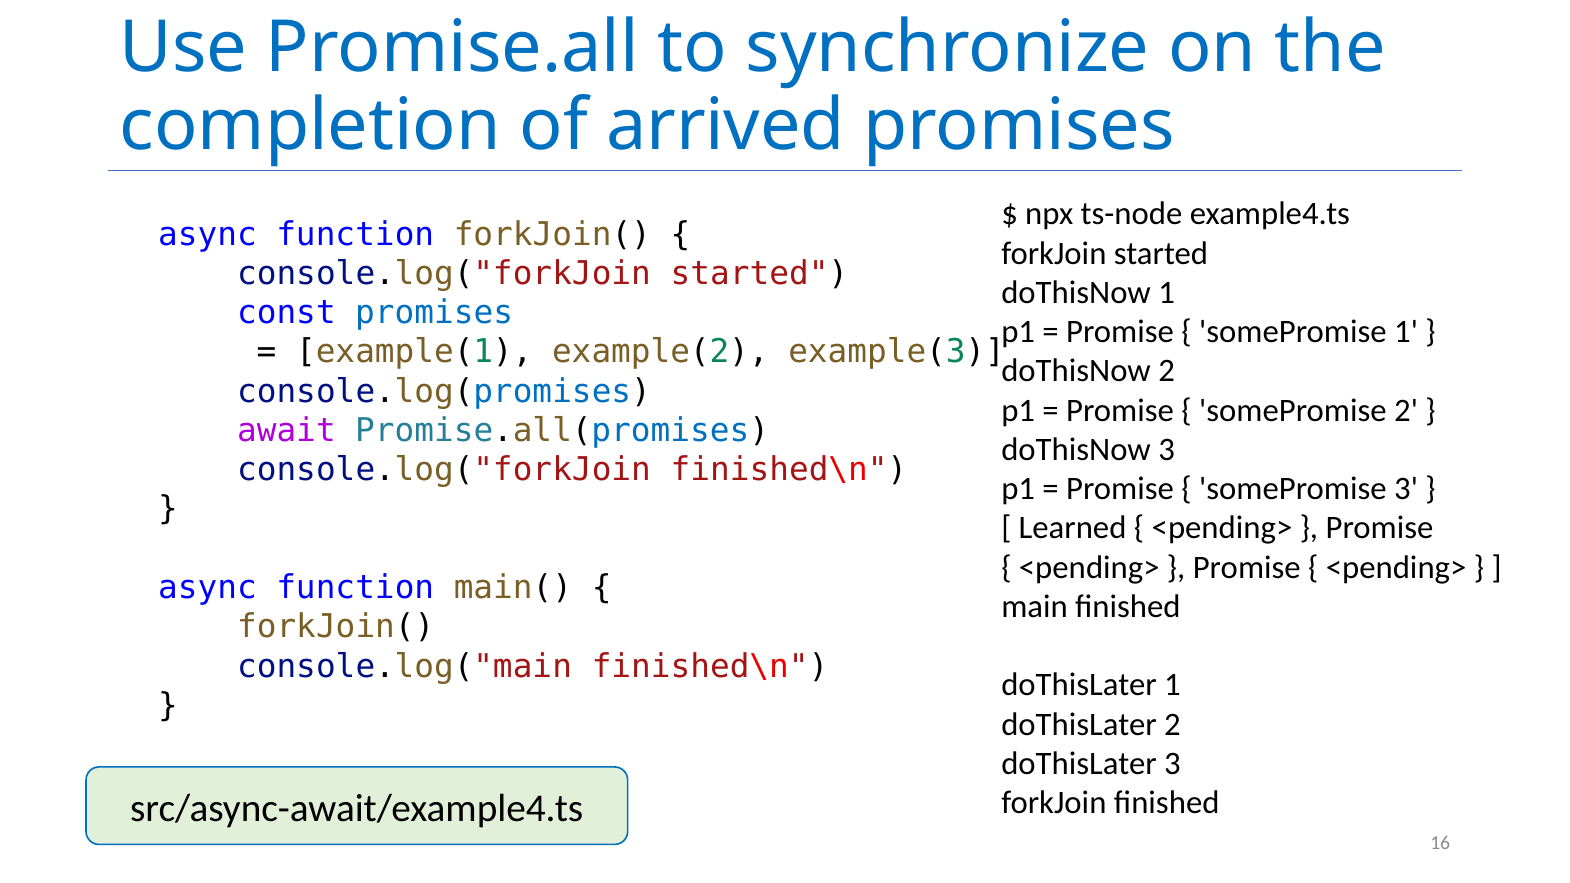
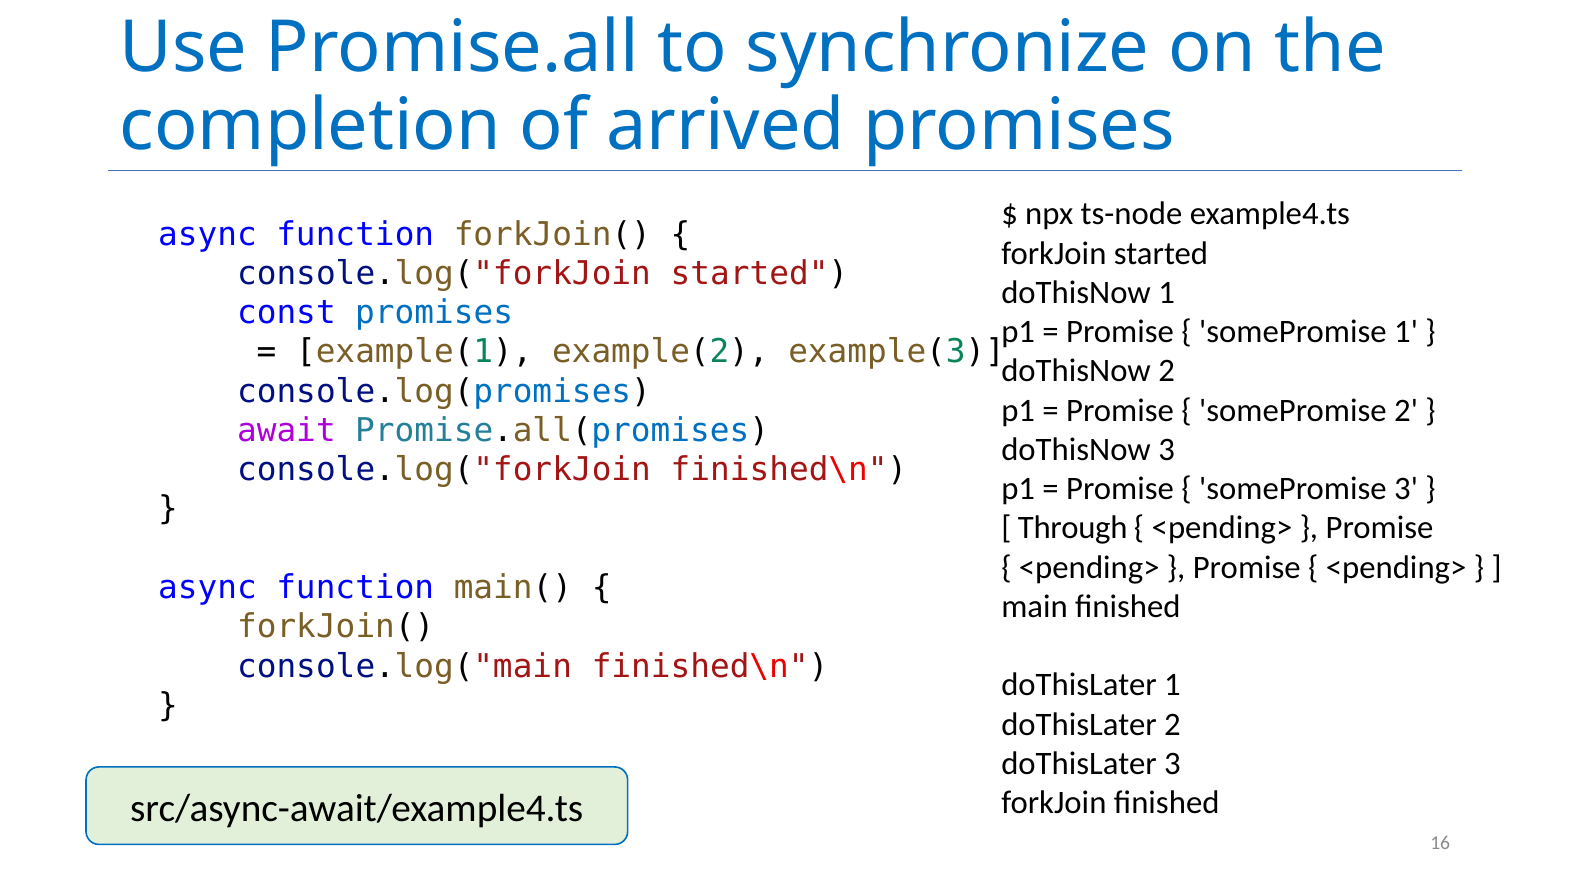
Learned: Learned -> Through
